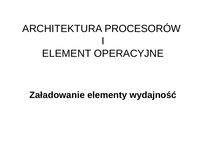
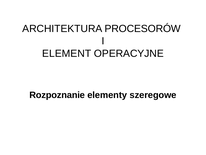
Załadowanie: Załadowanie -> Rozpoznanie
wydajność: wydajność -> szeregowe
